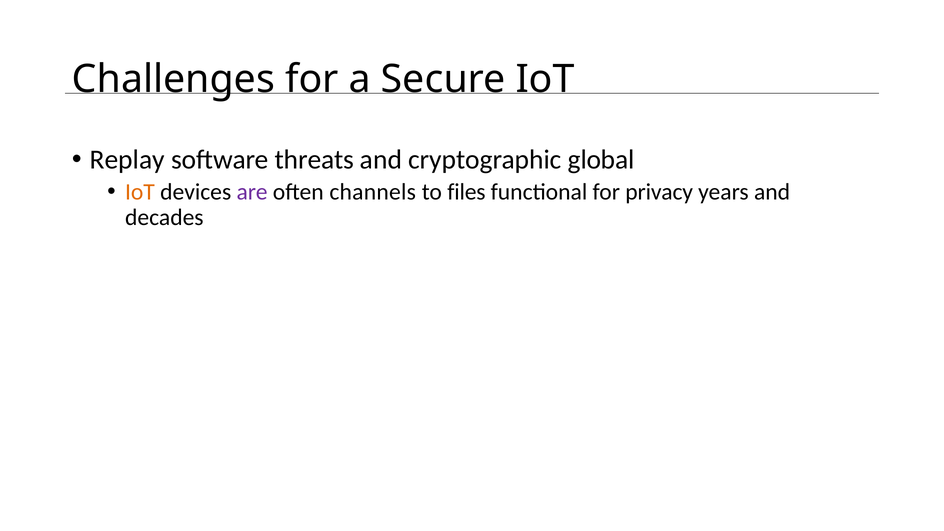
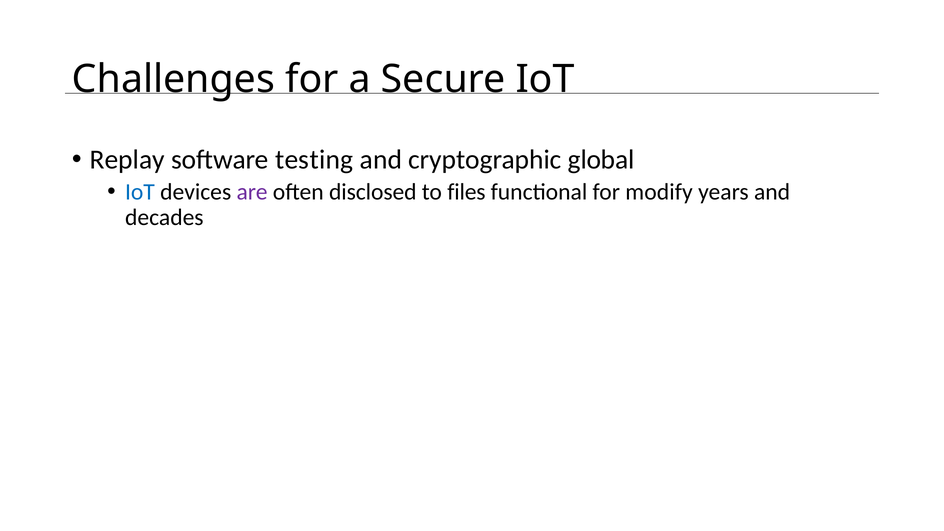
threats: threats -> testing
IoT at (140, 192) colour: orange -> blue
channels: channels -> disclosed
privacy: privacy -> modify
